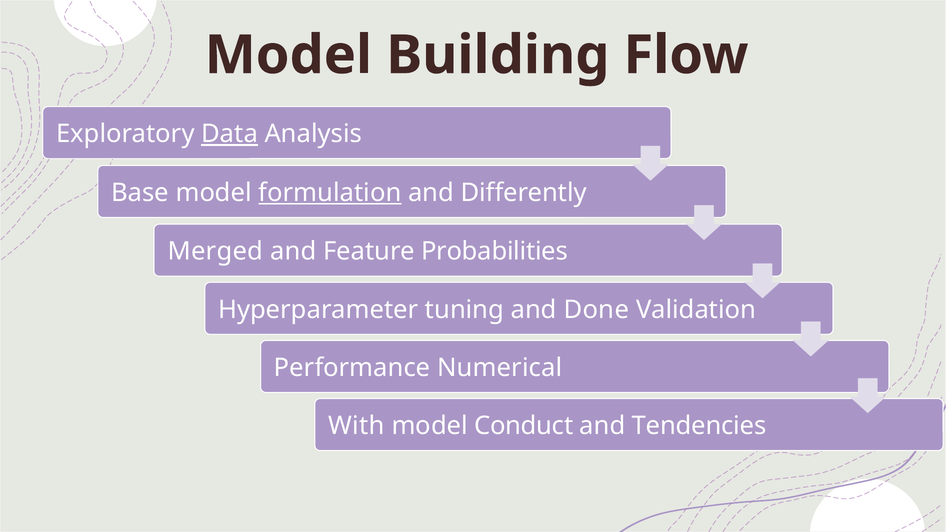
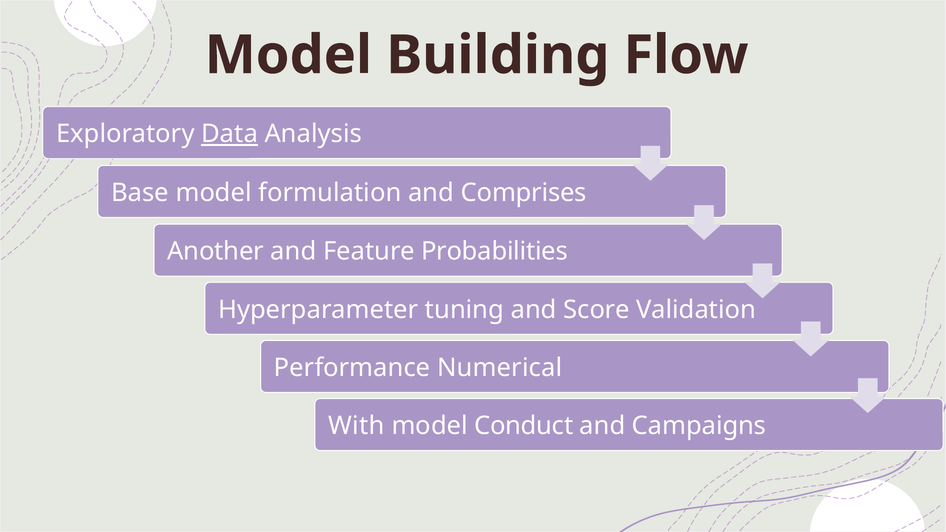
formulation underline: present -> none
Differently: Differently -> Comprises
Merged: Merged -> Another
Done: Done -> Score
Tendencies: Tendencies -> Campaigns
